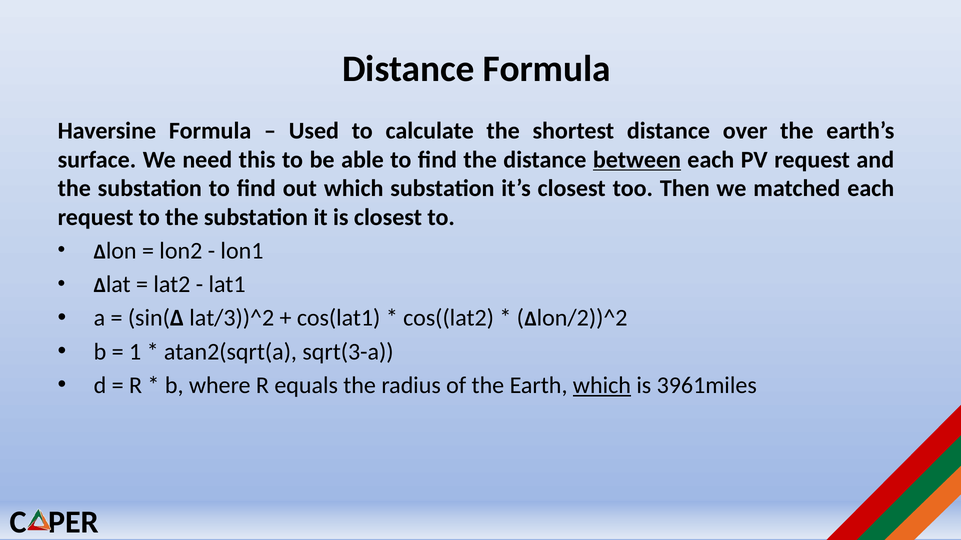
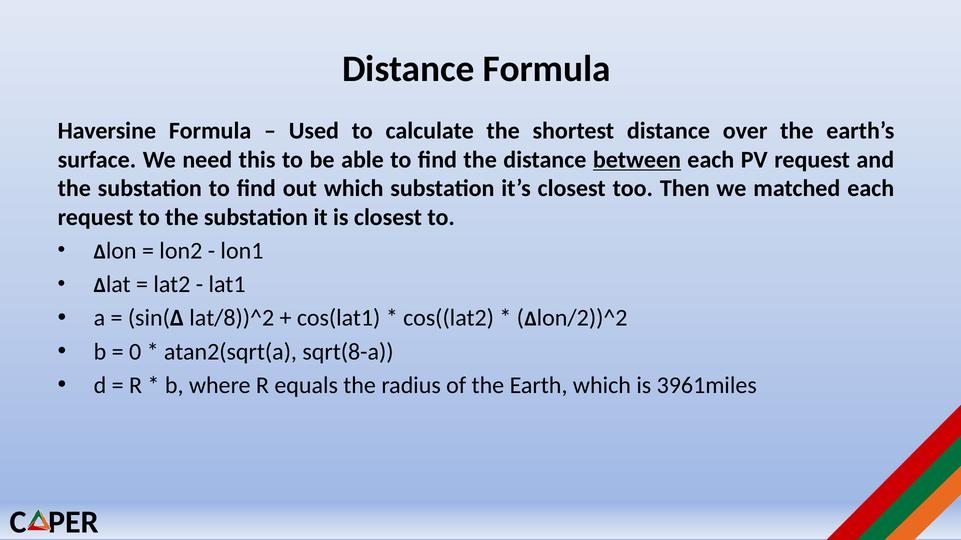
lat/3))^2: lat/3))^2 -> lat/8))^2
1: 1 -> 0
sqrt(3-a: sqrt(3-a -> sqrt(8-a
which at (602, 386) underline: present -> none
